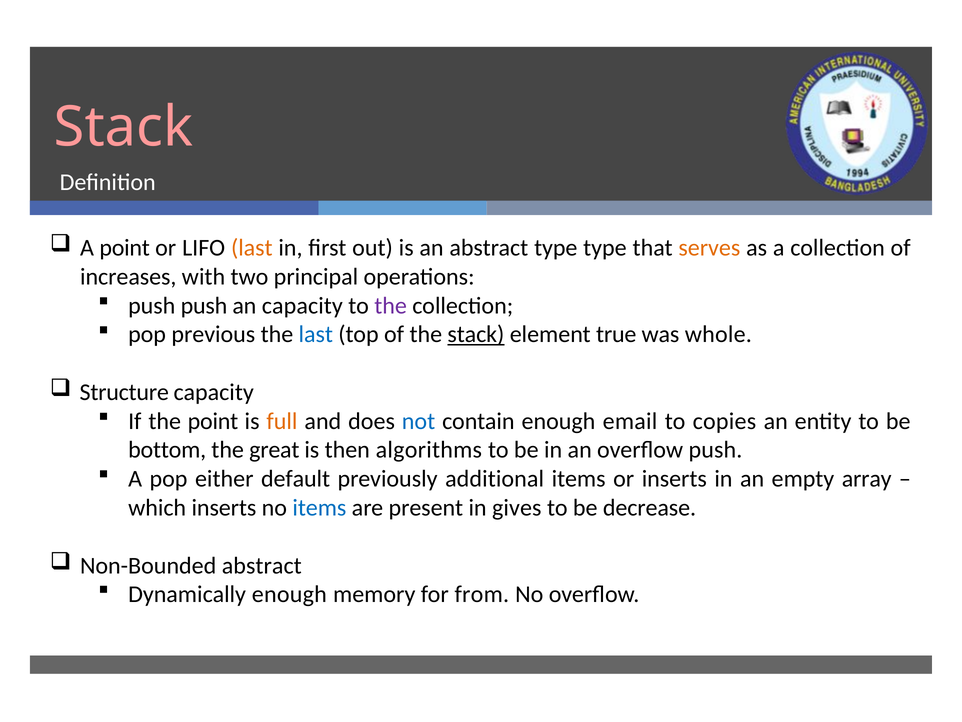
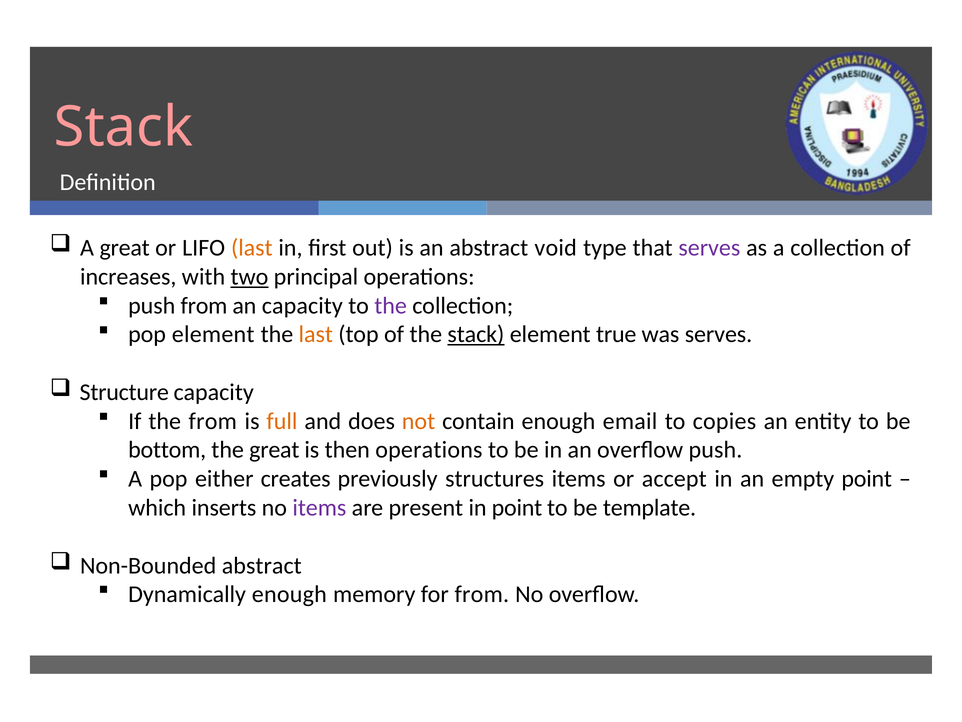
A point: point -> great
abstract type: type -> void
serves at (709, 248) colour: orange -> purple
two underline: none -> present
push push: push -> from
pop previous: previous -> element
last at (316, 334) colour: blue -> orange
was whole: whole -> serves
the point: point -> from
not colour: blue -> orange
then algorithms: algorithms -> operations
default: default -> creates
additional: additional -> structures
or inserts: inserts -> accept
empty array: array -> point
items at (319, 507) colour: blue -> purple
in gives: gives -> point
decrease: decrease -> template
